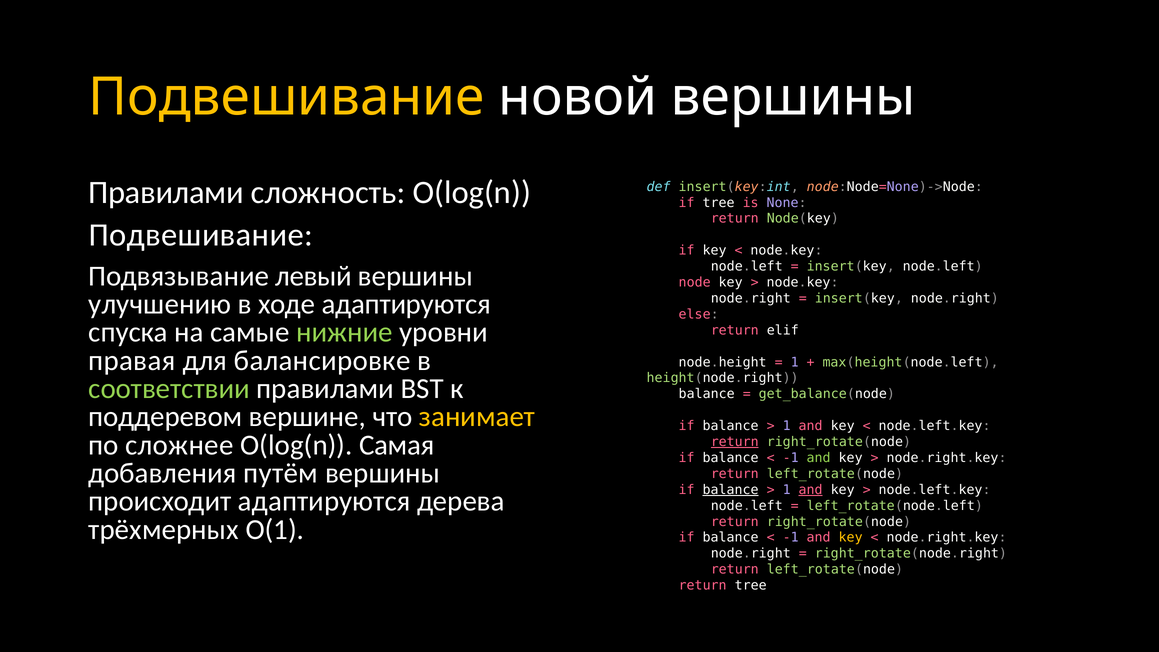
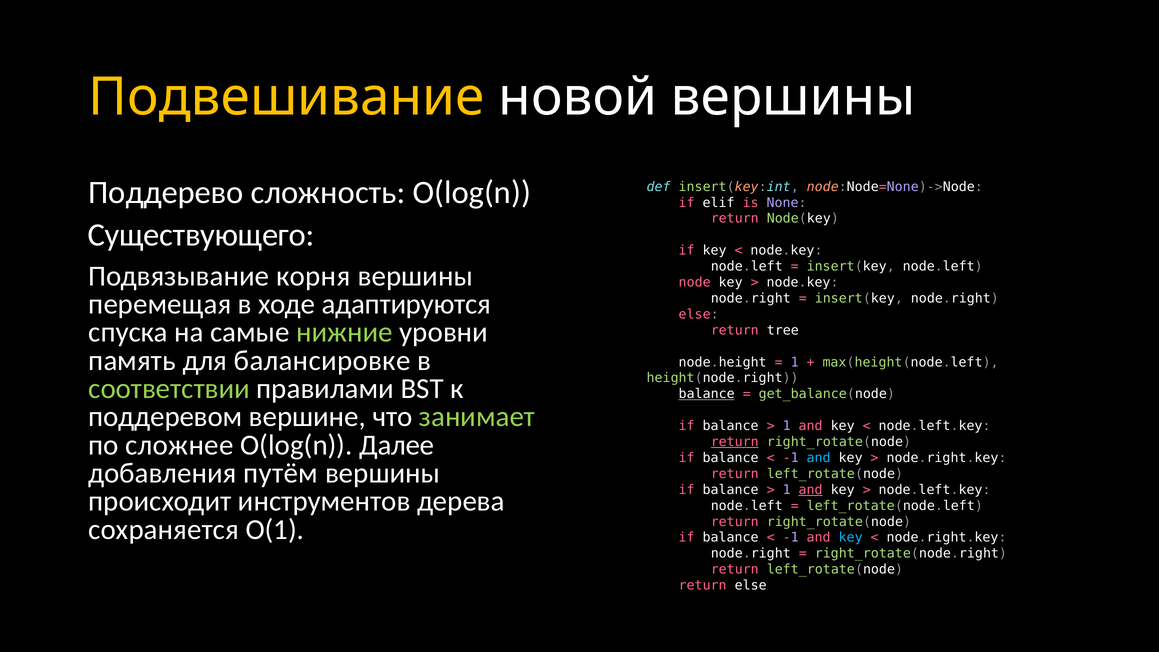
Правилами at (166, 192): Правилами -> Поддерево
if tree: tree -> elif
Подвешивание at (201, 235): Подвешивание -> Существующего
левый: левый -> корня
улучшению: улучшению -> перемещая
elif: elif -> tree
правая: правая -> память
balance at (707, 394) underline: none -> present
занимает colour: yellow -> light green
Самая: Самая -> Далее
and at (819, 458) colour: light green -> light blue
balance at (731, 490) underline: present -> none
происходит адаптируются: адаптируются -> инструментов
трёхмерных: трёхмерных -> сохраняется
key at (851, 538) colour: yellow -> light blue
return tree: tree -> else
